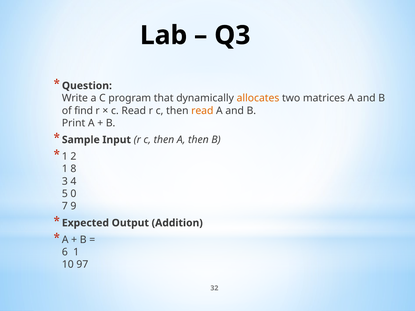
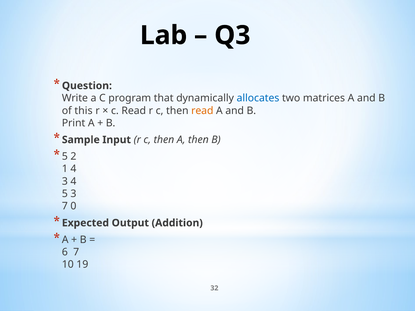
allocates colour: orange -> blue
find: find -> this
1 at (65, 157): 1 -> 5
1 8: 8 -> 4
5 0: 0 -> 3
9: 9 -> 0
6 1: 1 -> 7
97: 97 -> 19
